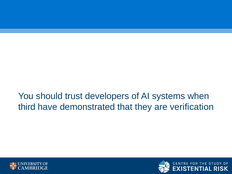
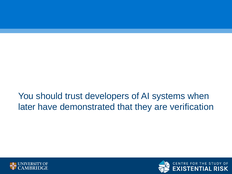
third: third -> later
